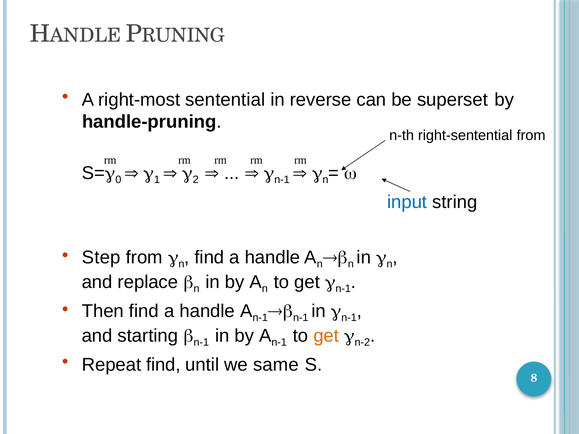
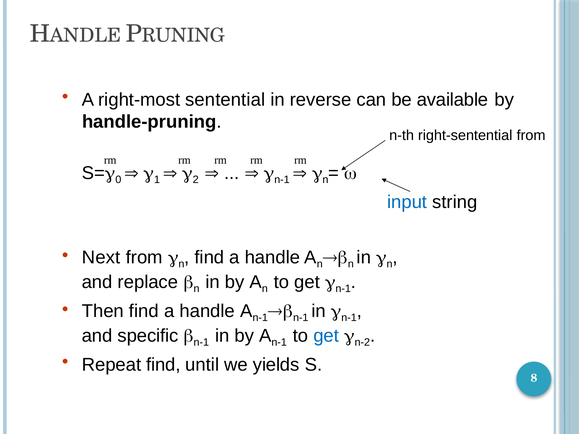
superset: superset -> available
Step: Step -> Next
starting: starting -> specific
get at (326, 336) colour: orange -> blue
same: same -> yields
